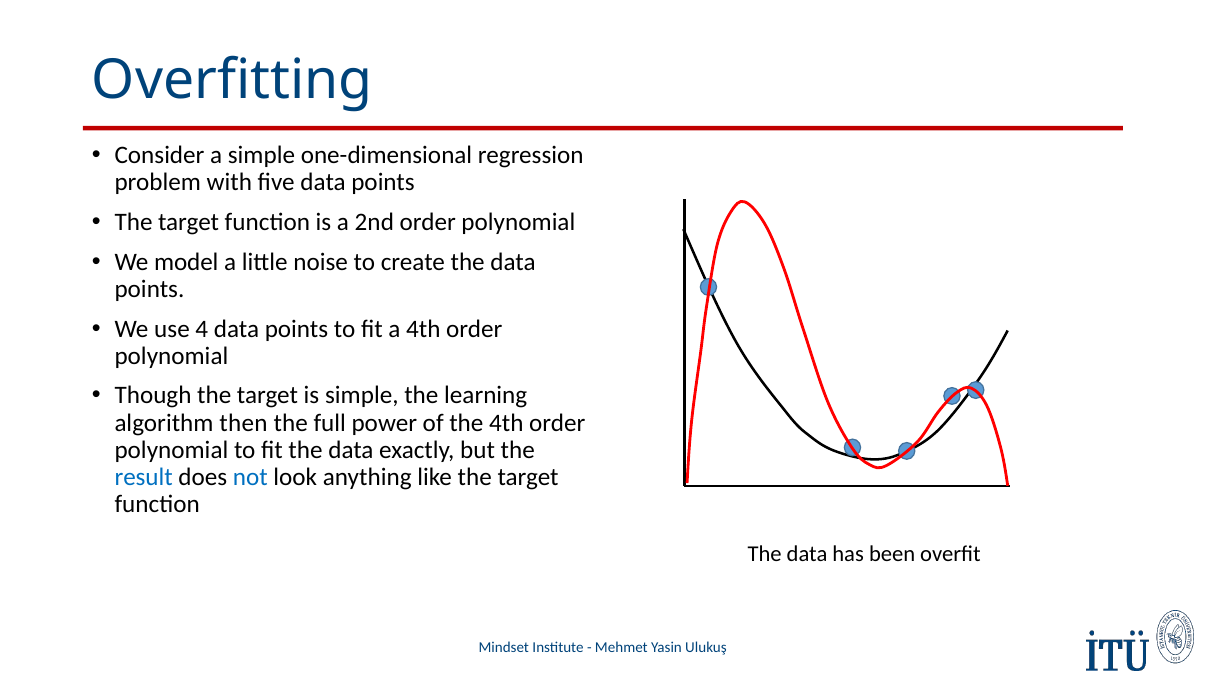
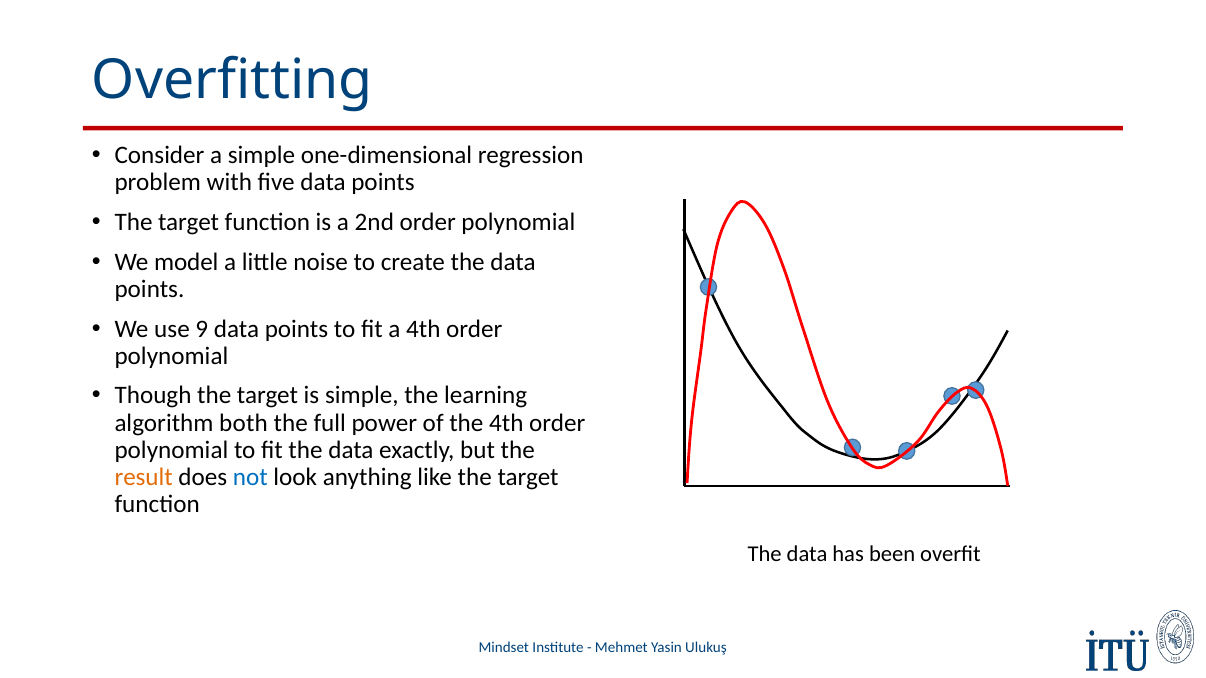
4: 4 -> 9
then: then -> both
result colour: blue -> orange
